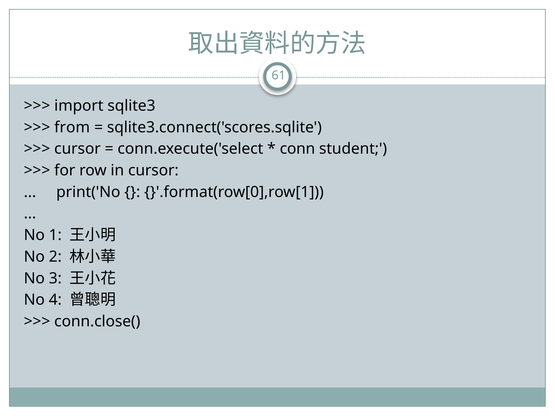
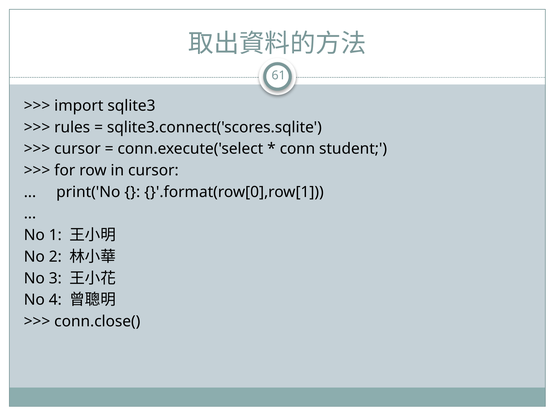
from: from -> rules
